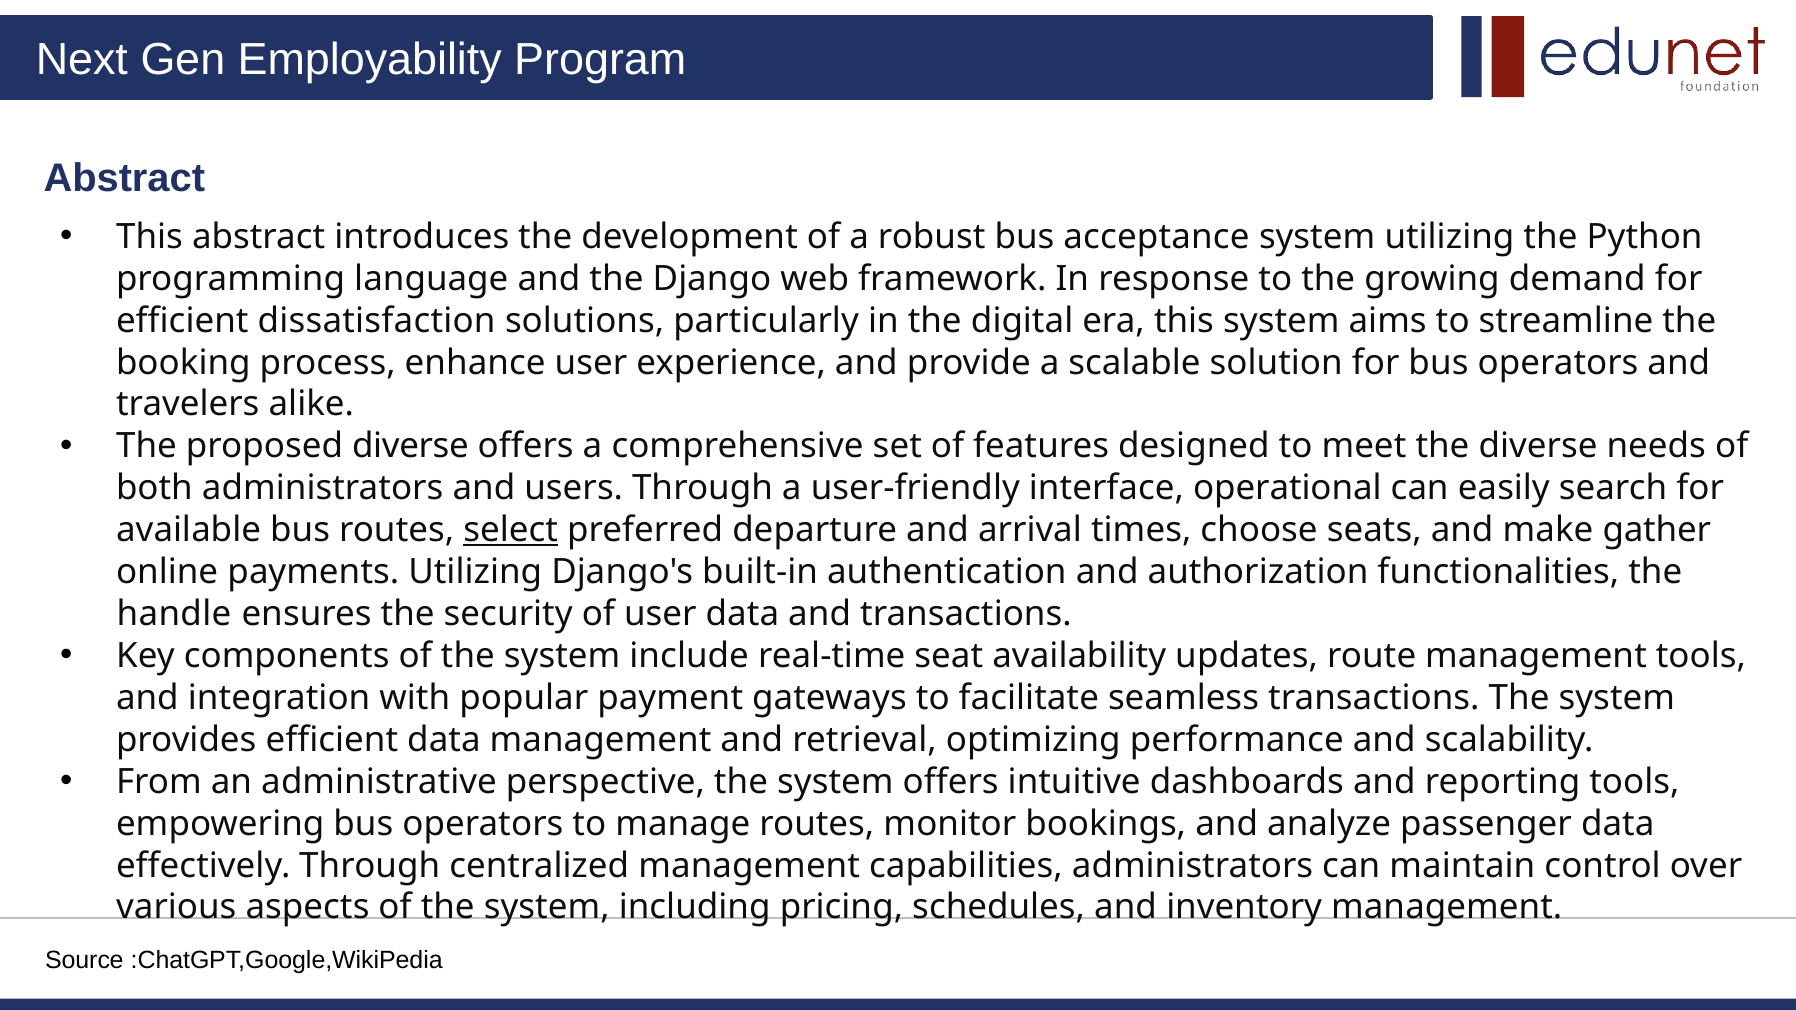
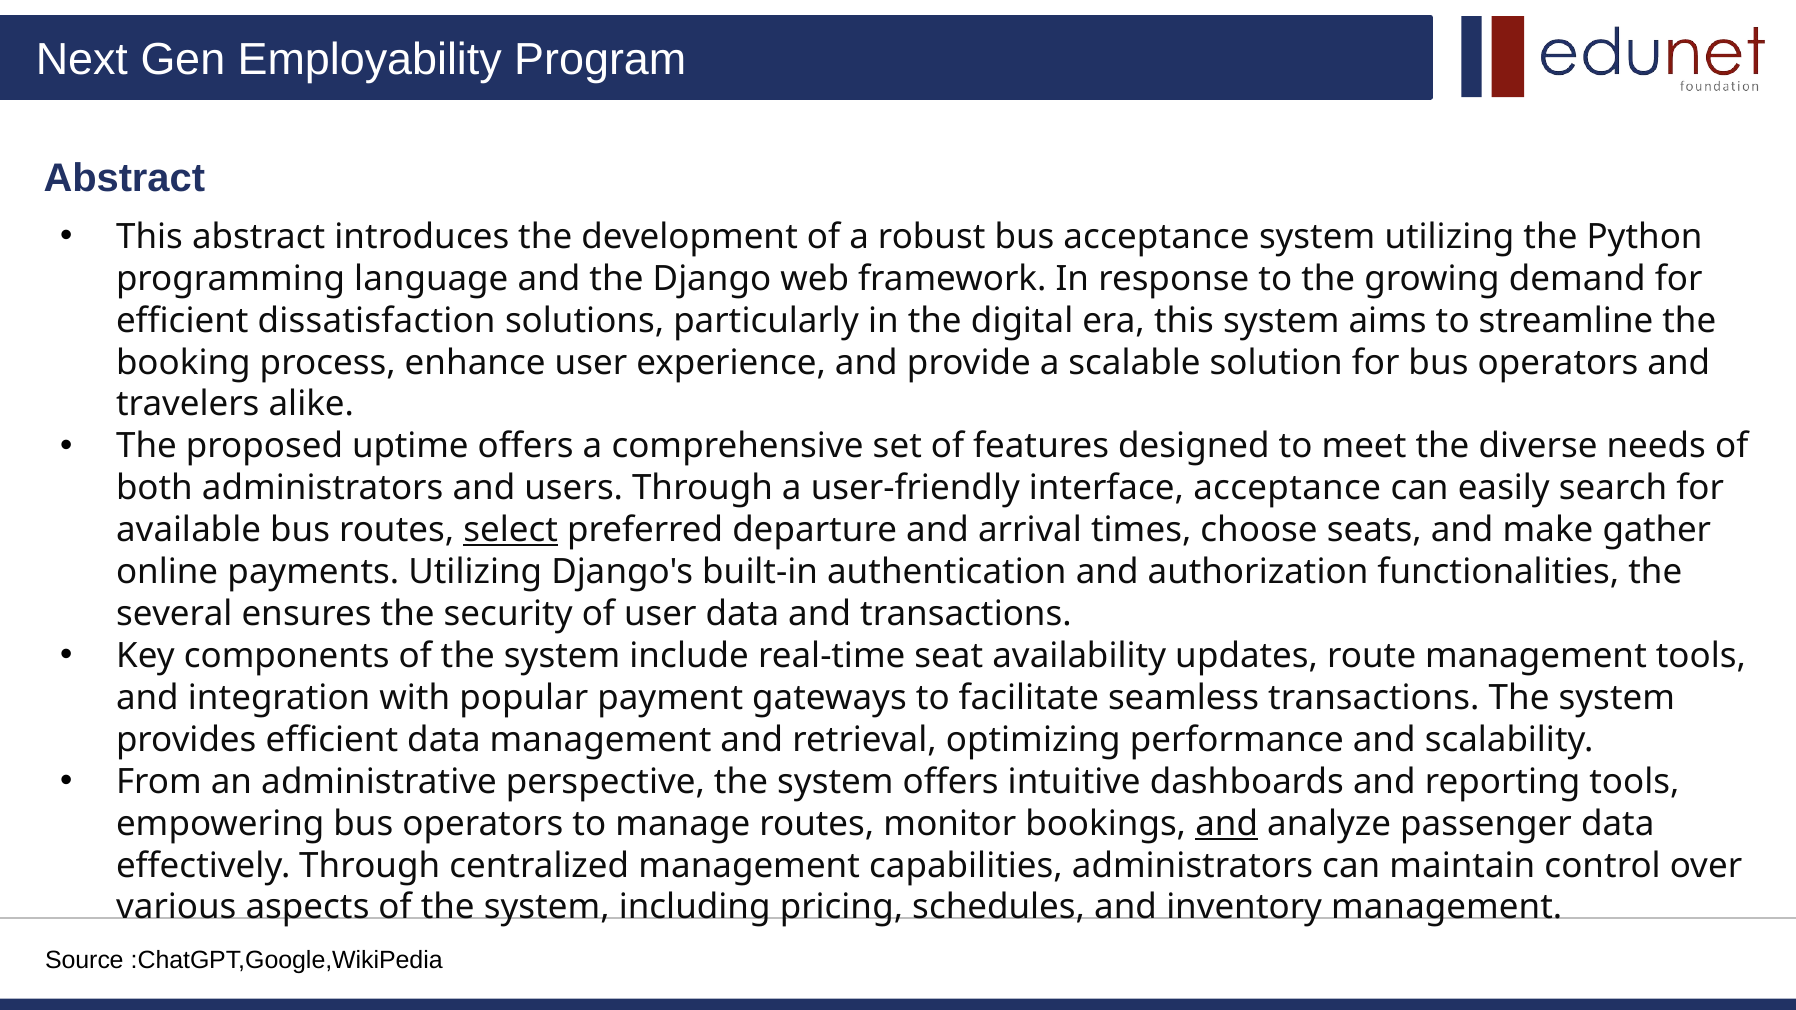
proposed diverse: diverse -> uptime
interface operational: operational -> acceptance
handle: handle -> several
and at (1227, 824) underline: none -> present
